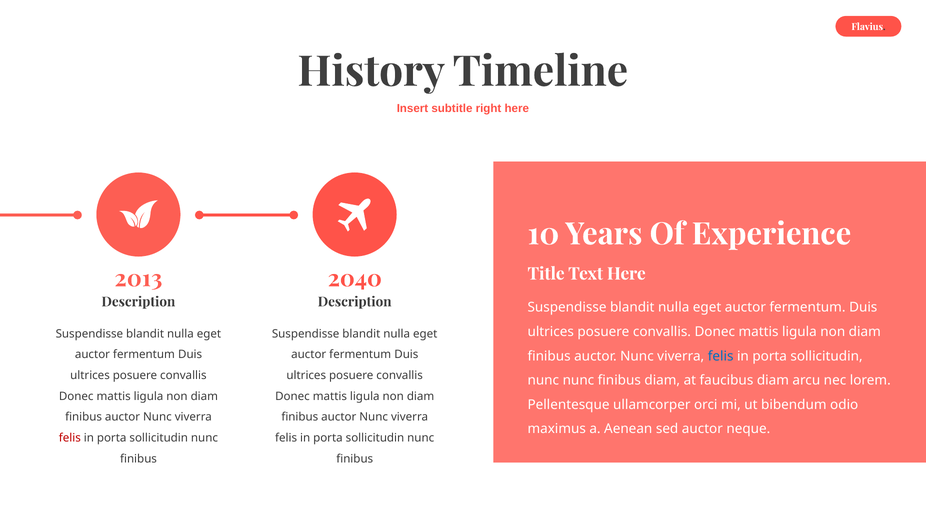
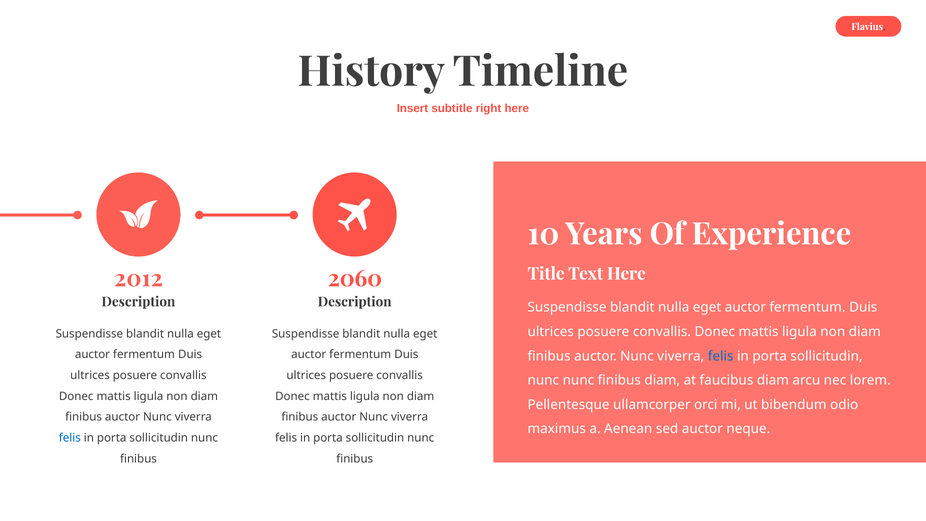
2013: 2013 -> 2012
2040: 2040 -> 2060
felis at (70, 438) colour: red -> blue
